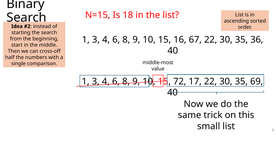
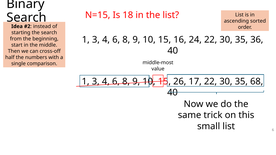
67: 67 -> 24
72: 72 -> 26
69: 69 -> 68
